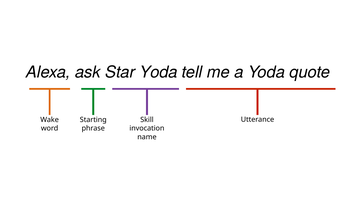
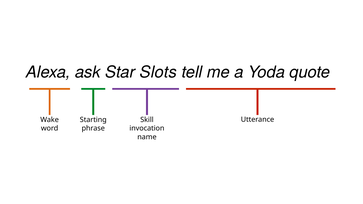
Star Yoda: Yoda -> Slots
